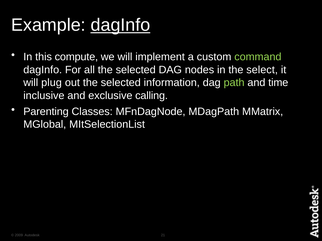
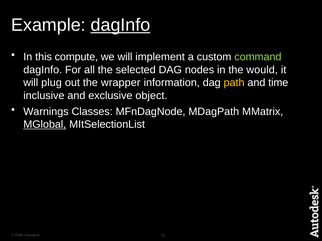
select: select -> would
out the selected: selected -> wrapper
path colour: light green -> yellow
calling: calling -> object
Parenting: Parenting -> Warnings
MGlobal underline: none -> present
